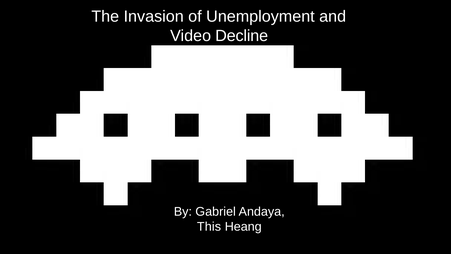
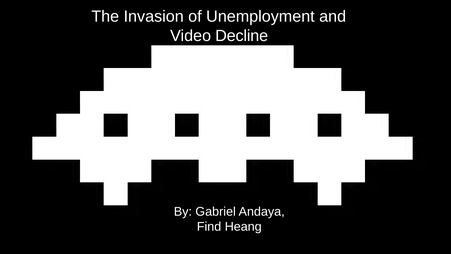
This: This -> Find
